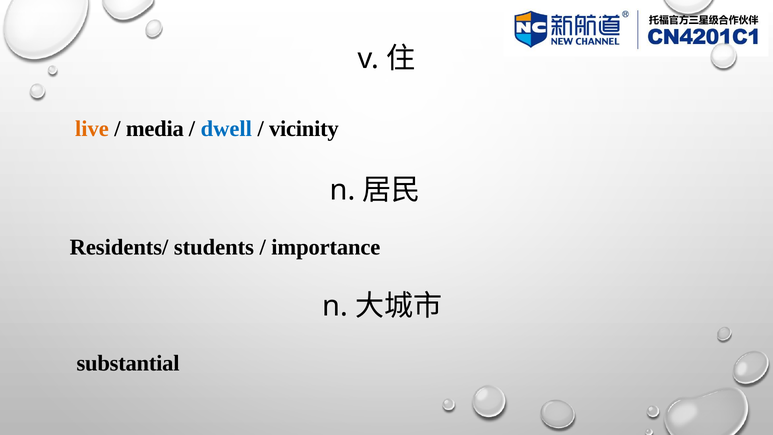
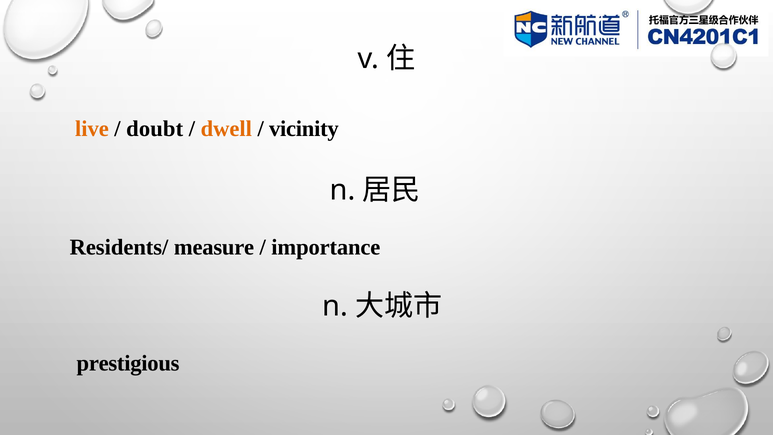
media: media -> doubt
dwell colour: blue -> orange
students: students -> measure
substantial: substantial -> prestigious
